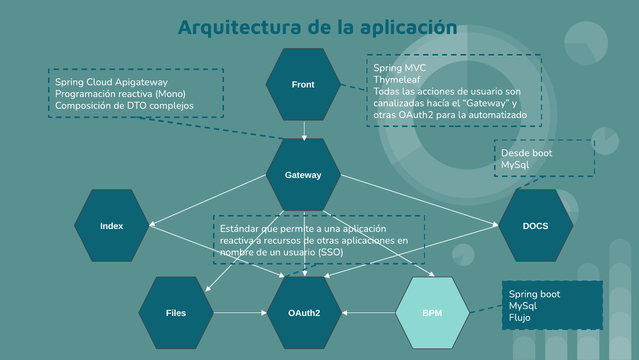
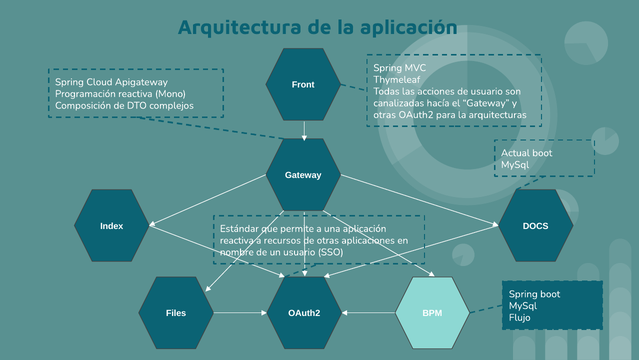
automatizado: automatizado -> arquitecturas
Desde: Desde -> Actual
